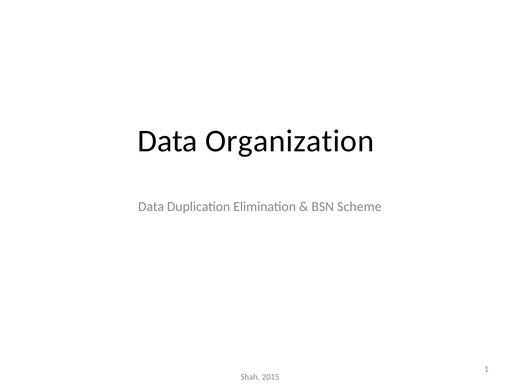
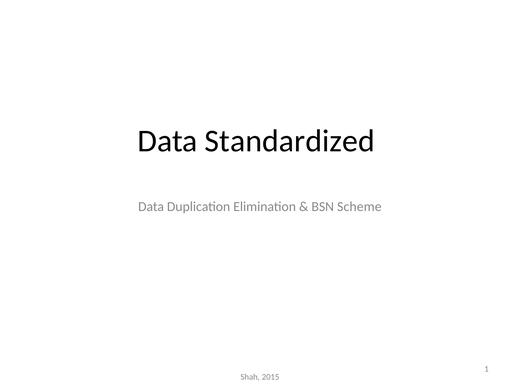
Organization: Organization -> Standardized
